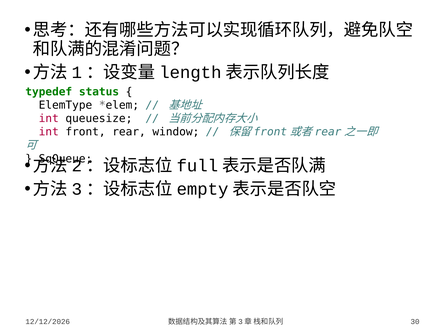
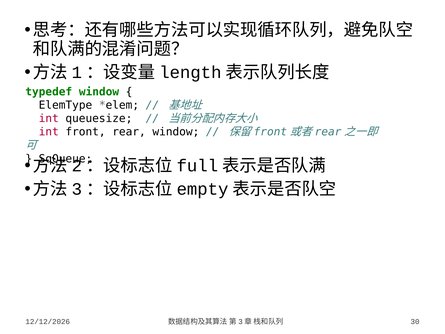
typedef status: status -> window
